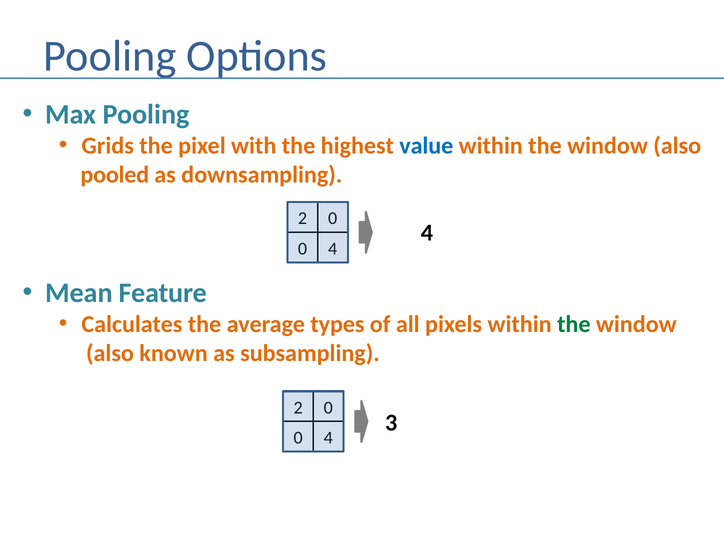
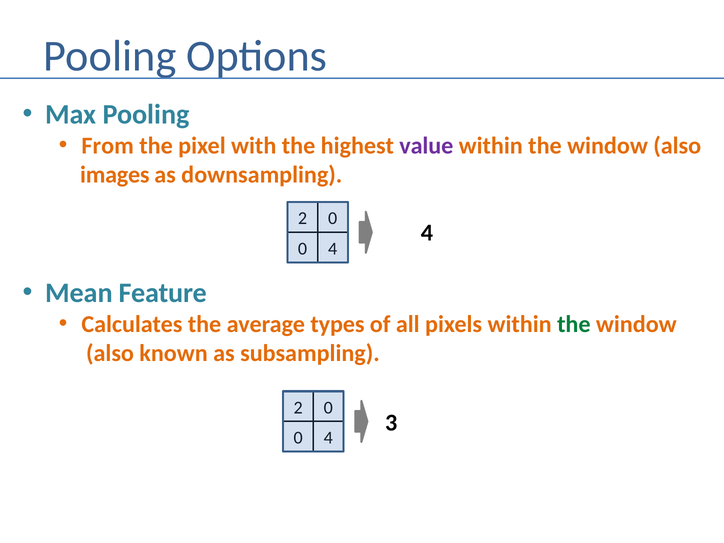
Grids: Grids -> From
value colour: blue -> purple
pooled: pooled -> images
